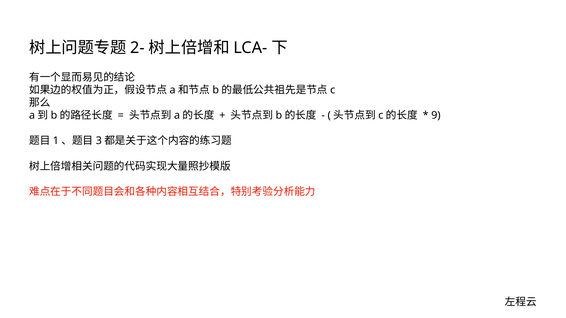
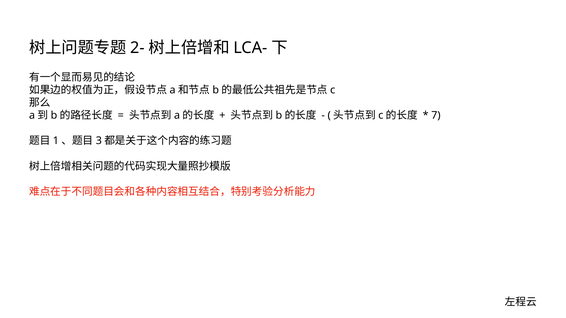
9: 9 -> 7
